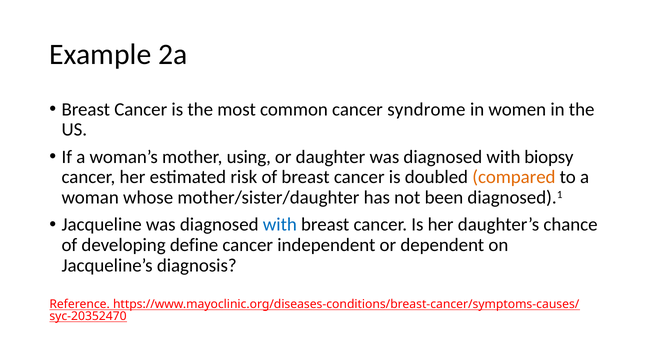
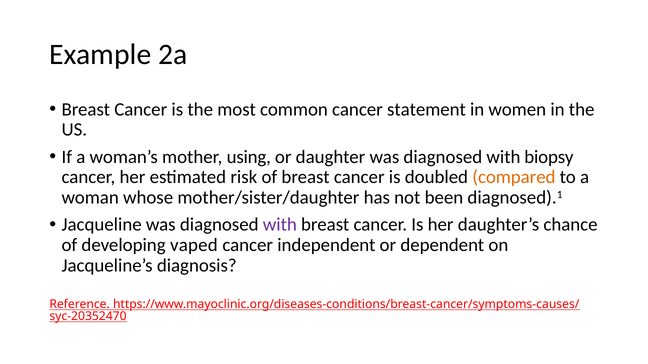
syndrome: syndrome -> statement
with at (280, 225) colour: blue -> purple
define: define -> vaped
